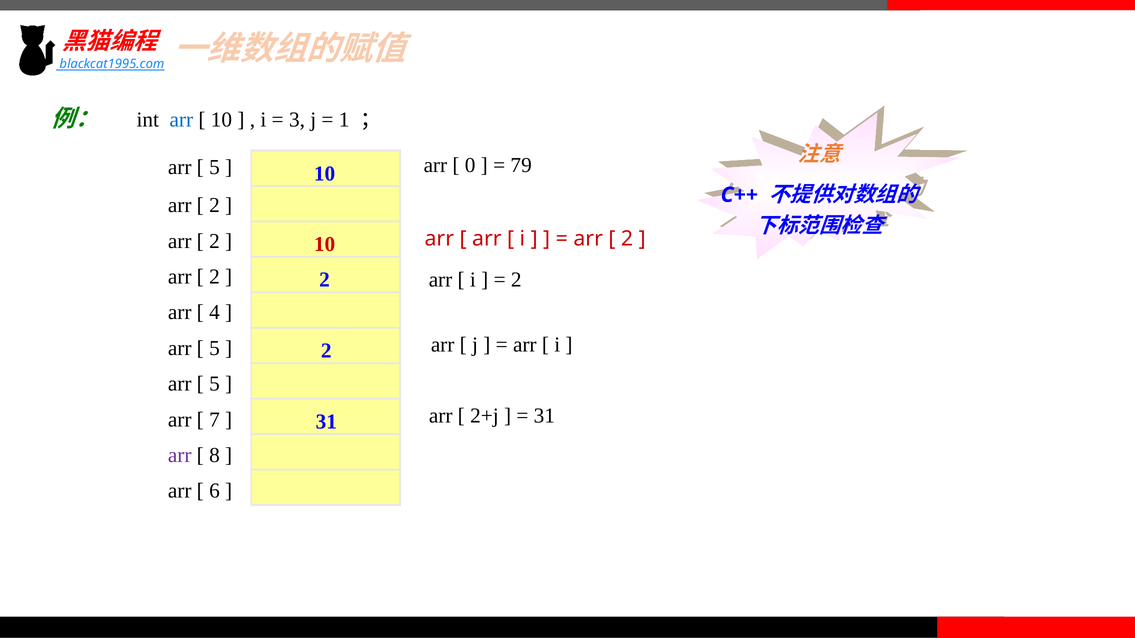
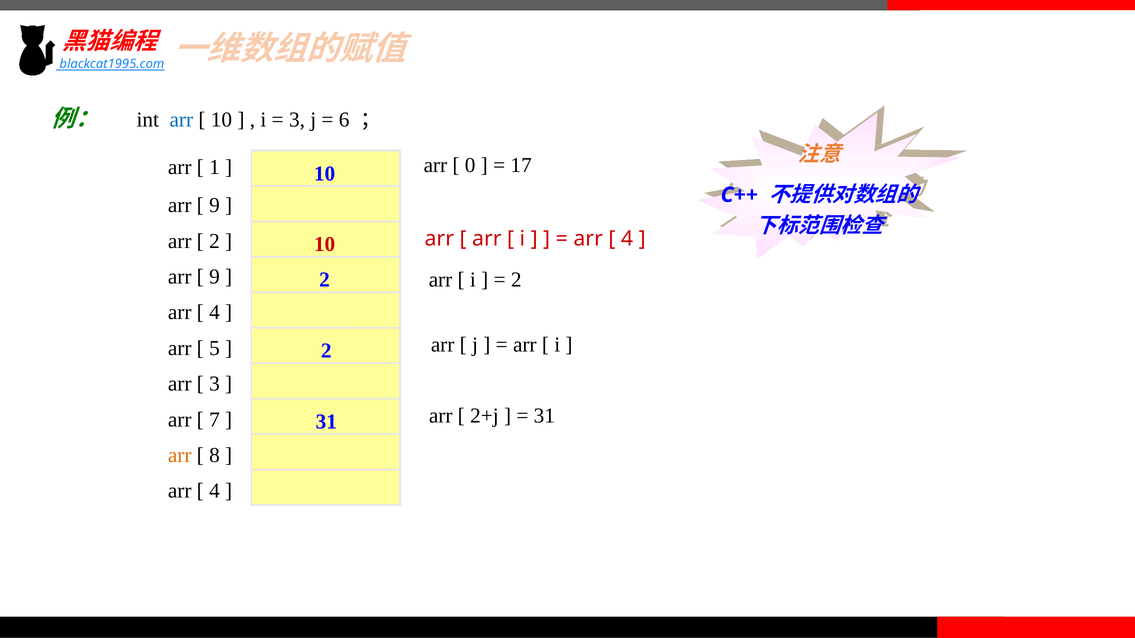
1: 1 -> 6
79: 79 -> 17
5 at (215, 167): 5 -> 1
2 at (215, 205): 2 -> 9
2 at (627, 239): 2 -> 4
2 at (215, 277): 2 -> 9
5 at (215, 384): 5 -> 3
arr at (180, 455) colour: purple -> orange
6 at (215, 491): 6 -> 4
